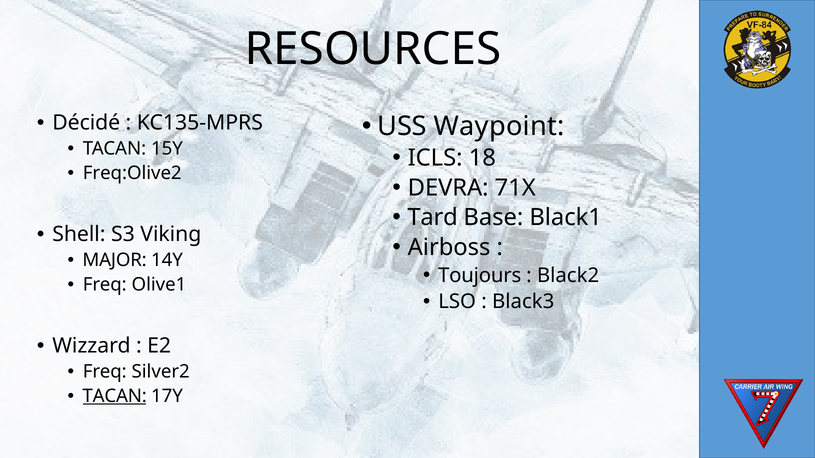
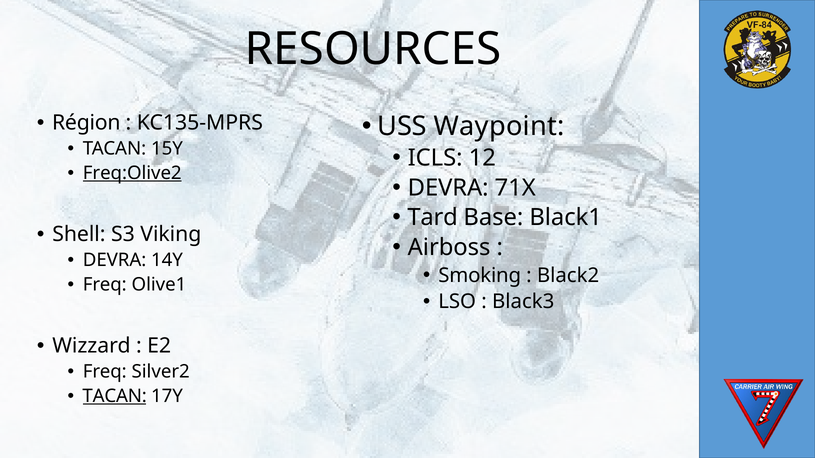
Décidé: Décidé -> Région
18: 18 -> 12
Freq:Olive2 underline: none -> present
MAJOR at (115, 260): MAJOR -> DEVRA
Toujours: Toujours -> Smoking
